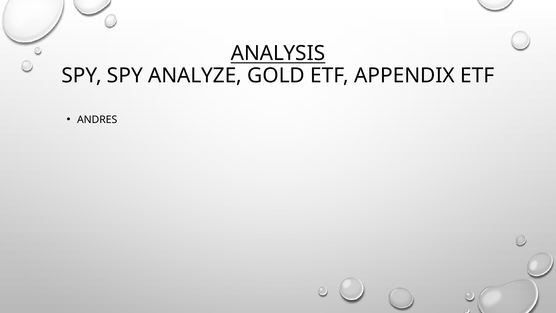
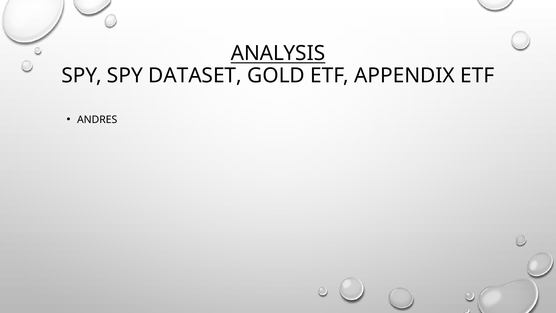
ANALYZE: ANALYZE -> DATASET
